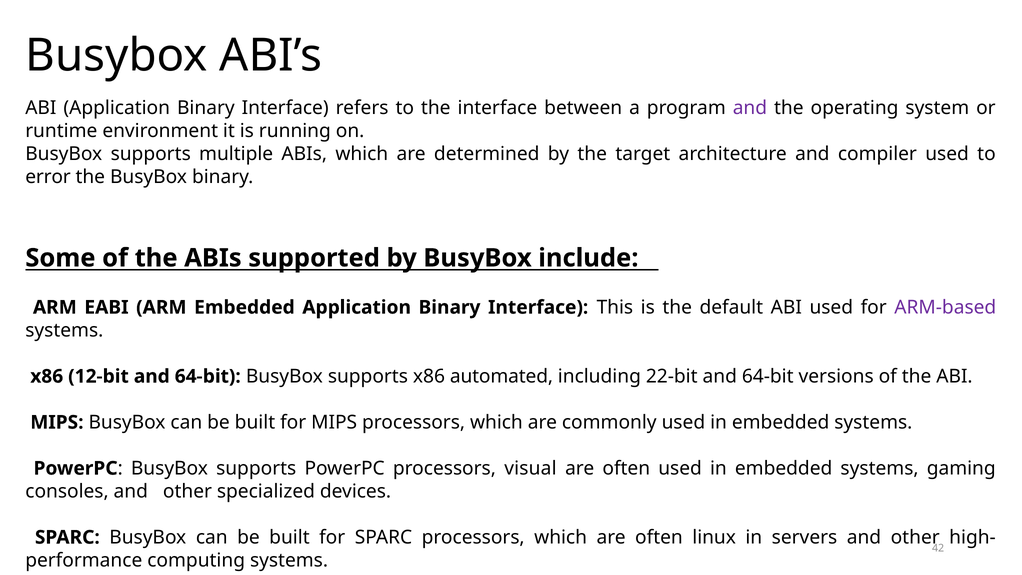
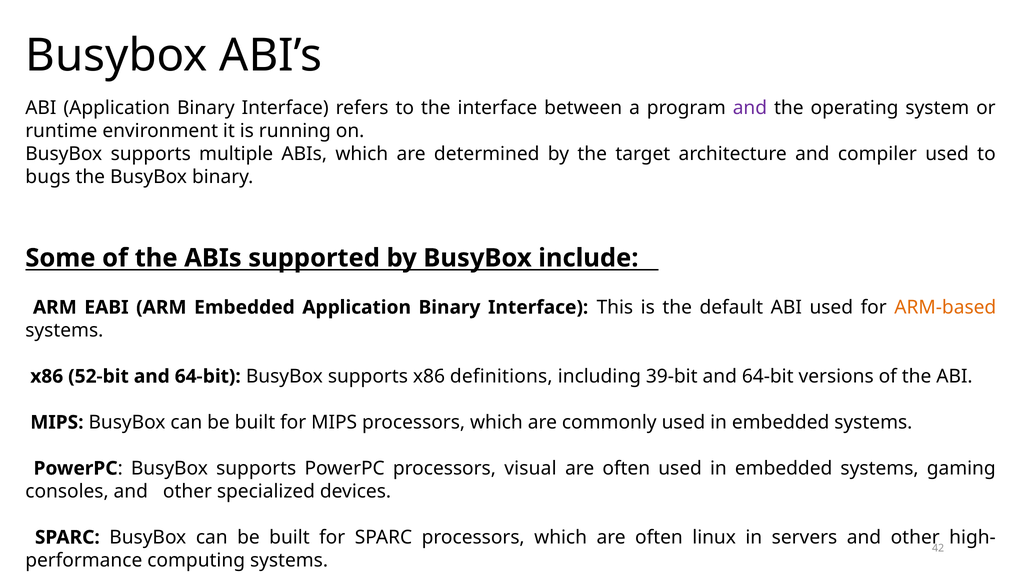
error: error -> bugs
ARM-based colour: purple -> orange
12-bit: 12-bit -> 52-bit
automated: automated -> definitions
22-bit: 22-bit -> 39-bit
